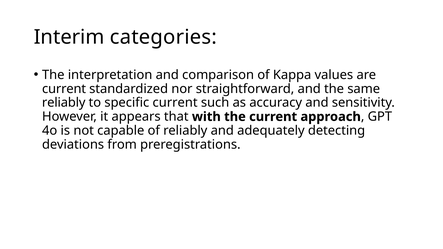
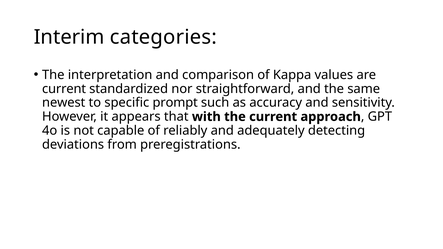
reliably at (64, 103): reliably -> newest
specific current: current -> prompt
